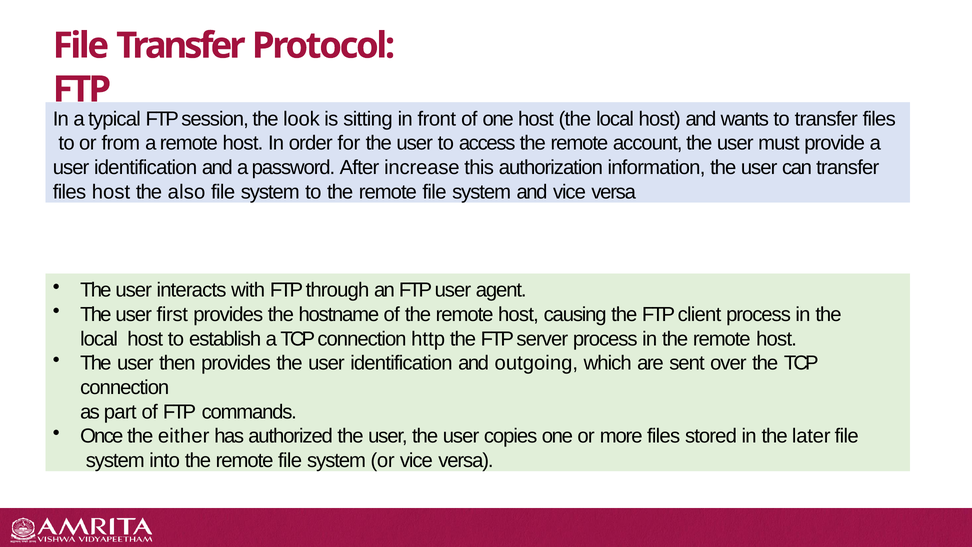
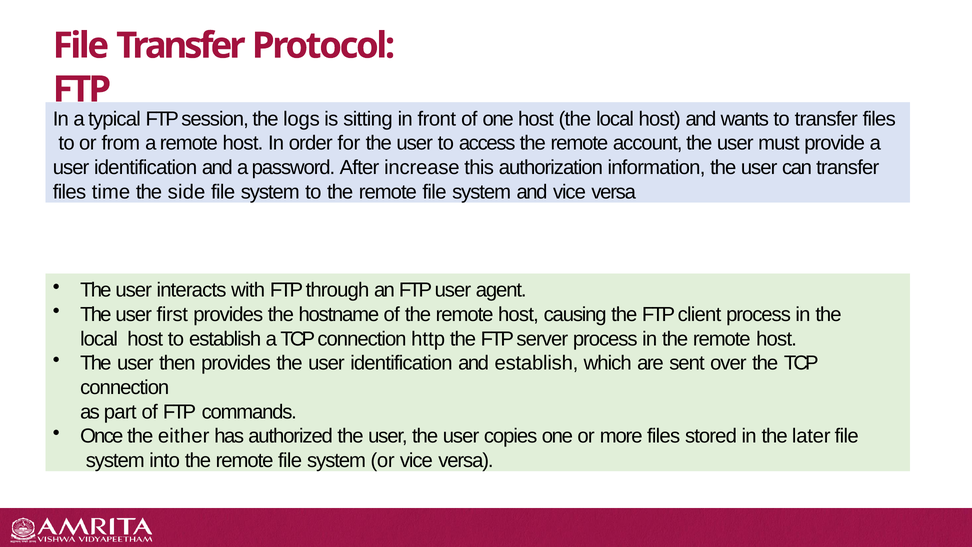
look: look -> logs
files host: host -> time
also: also -> side
and outgoing: outgoing -> establish
